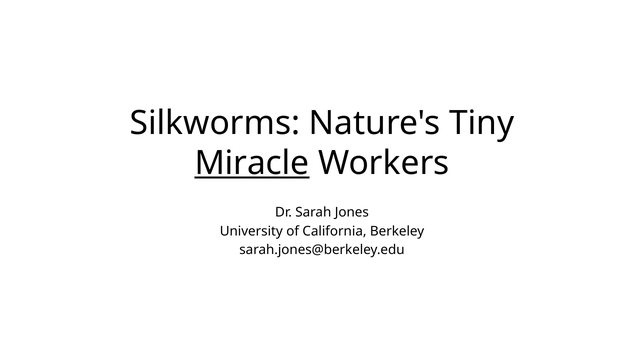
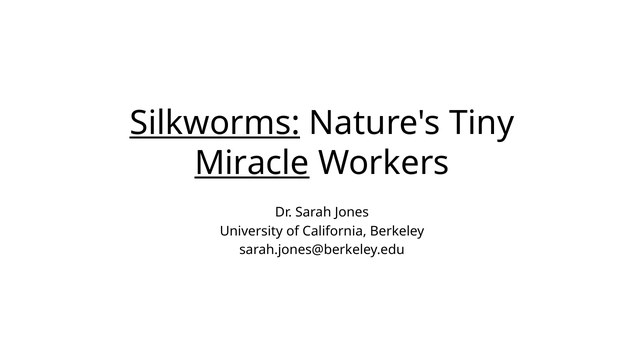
Silkworms underline: none -> present
